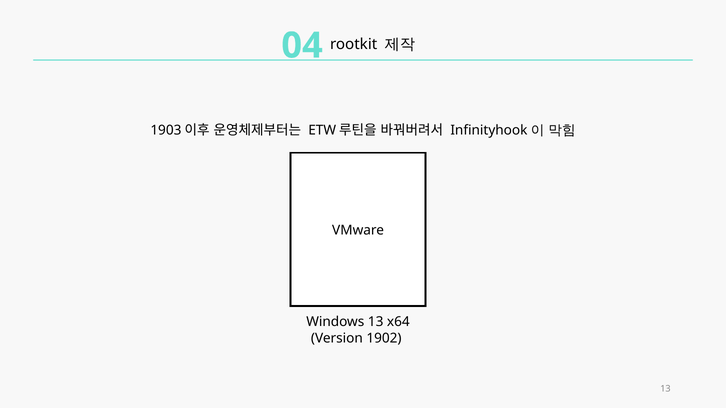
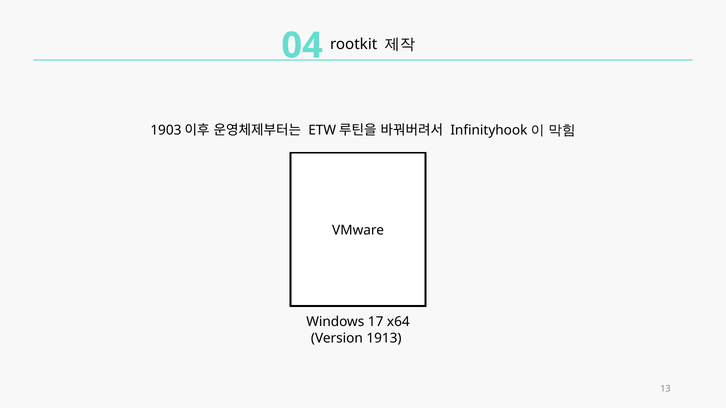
Windows 13: 13 -> 17
1902: 1902 -> 1913
